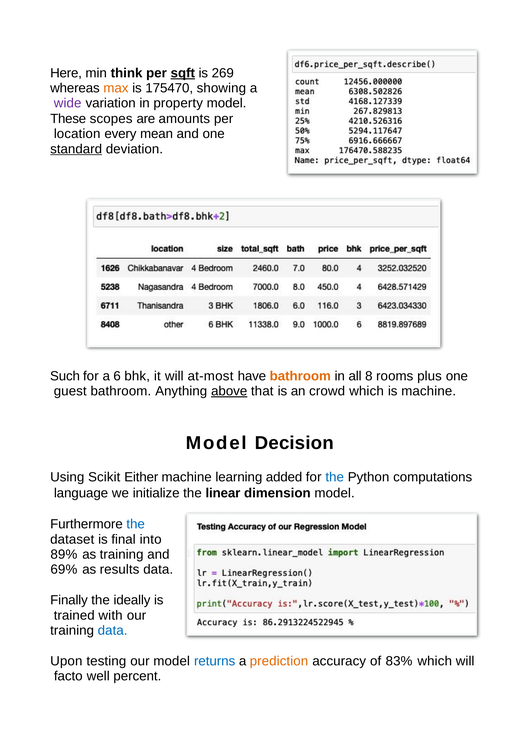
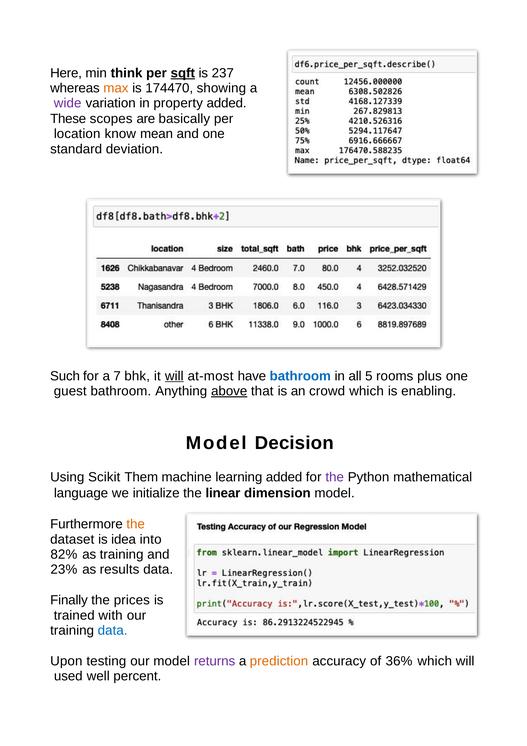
269: 269 -> 237
175470: 175470 -> 174470
property model: model -> added
amounts: amounts -> basically
every: every -> know
standard underline: present -> none
6: 6 -> 7
will at (174, 376) underline: none -> present
bathroom at (300, 376) colour: orange -> blue
8: 8 -> 5
is machine: machine -> enabling
Either: Either -> Them
the at (335, 477) colour: blue -> purple
computations: computations -> mathematical
the at (136, 524) colour: blue -> orange
final: final -> idea
89%: 89% -> 82%
69%: 69% -> 23%
ideally: ideally -> prices
returns colour: blue -> purple
83%: 83% -> 36%
facto: facto -> used
